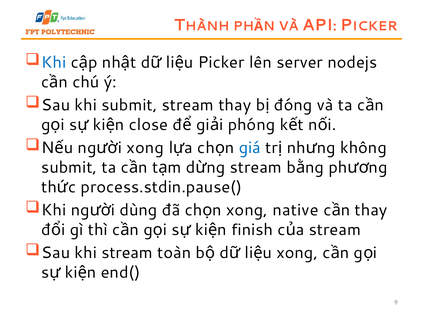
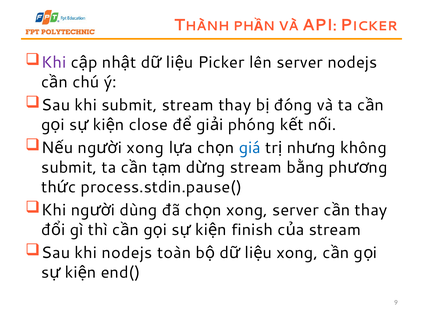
Khi at (54, 62) colour: blue -> purple
xong native: native -> server
khi stream: stream -> nodejs
